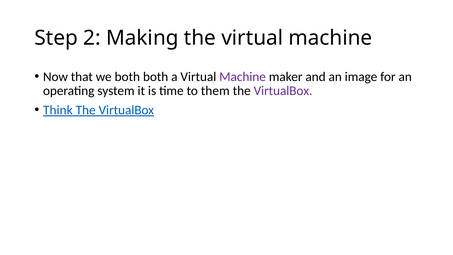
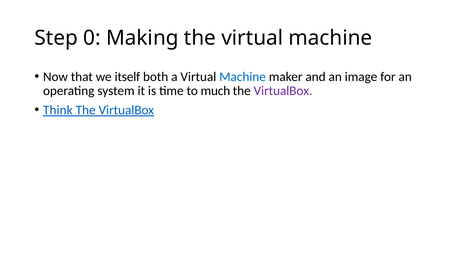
2: 2 -> 0
we both: both -> itself
Machine at (243, 77) colour: purple -> blue
them: them -> much
